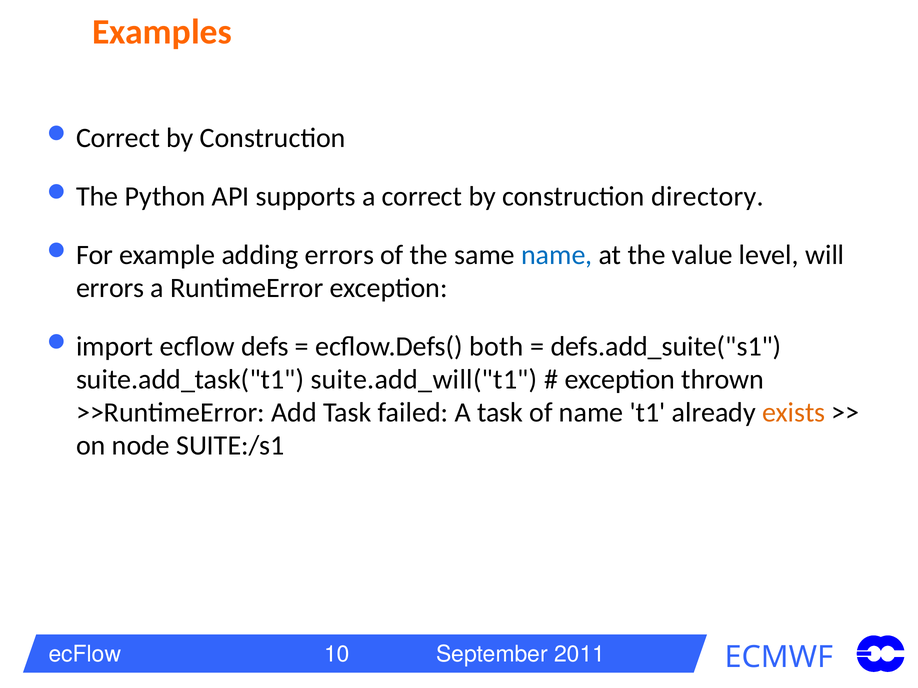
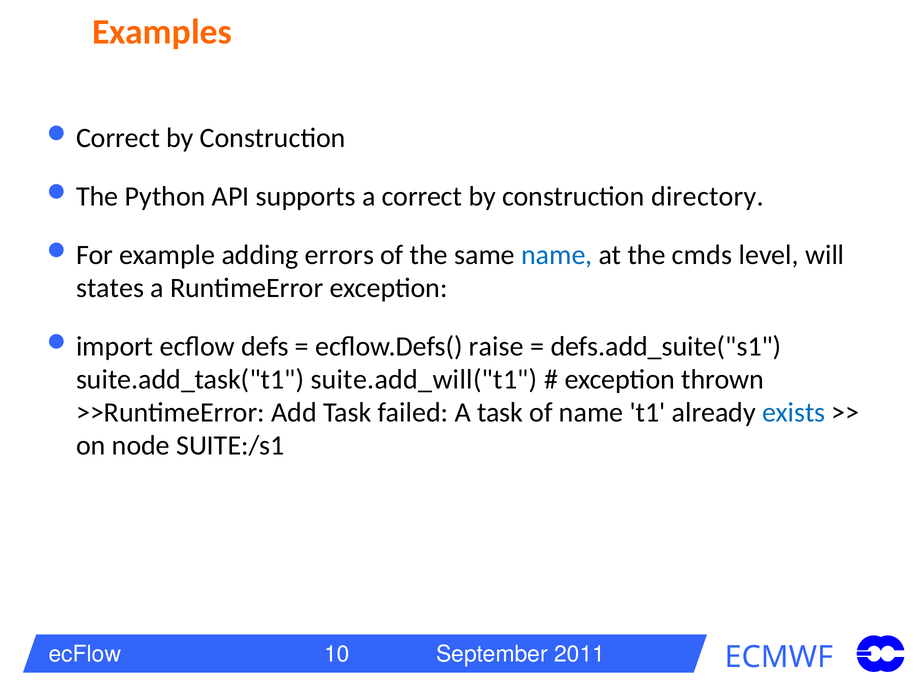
value: value -> cmds
errors at (110, 288): errors -> states
both: both -> raise
exists colour: orange -> blue
